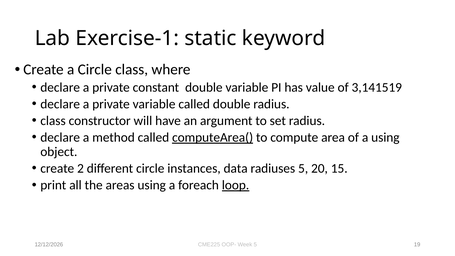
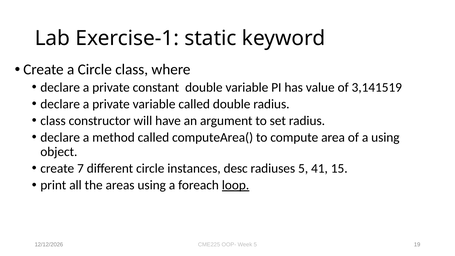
computeArea( underline: present -> none
2: 2 -> 7
data: data -> desc
20: 20 -> 41
